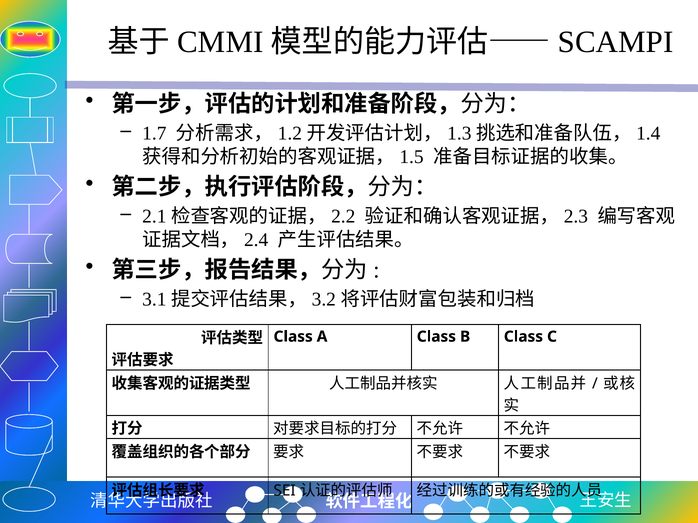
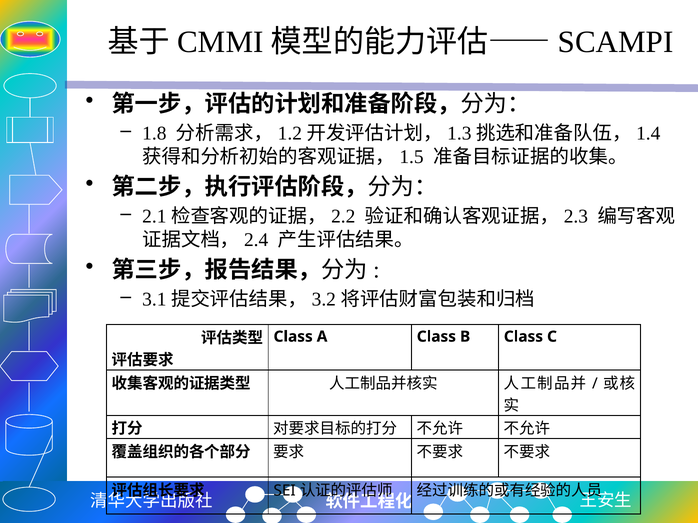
1.7: 1.7 -> 1.8
